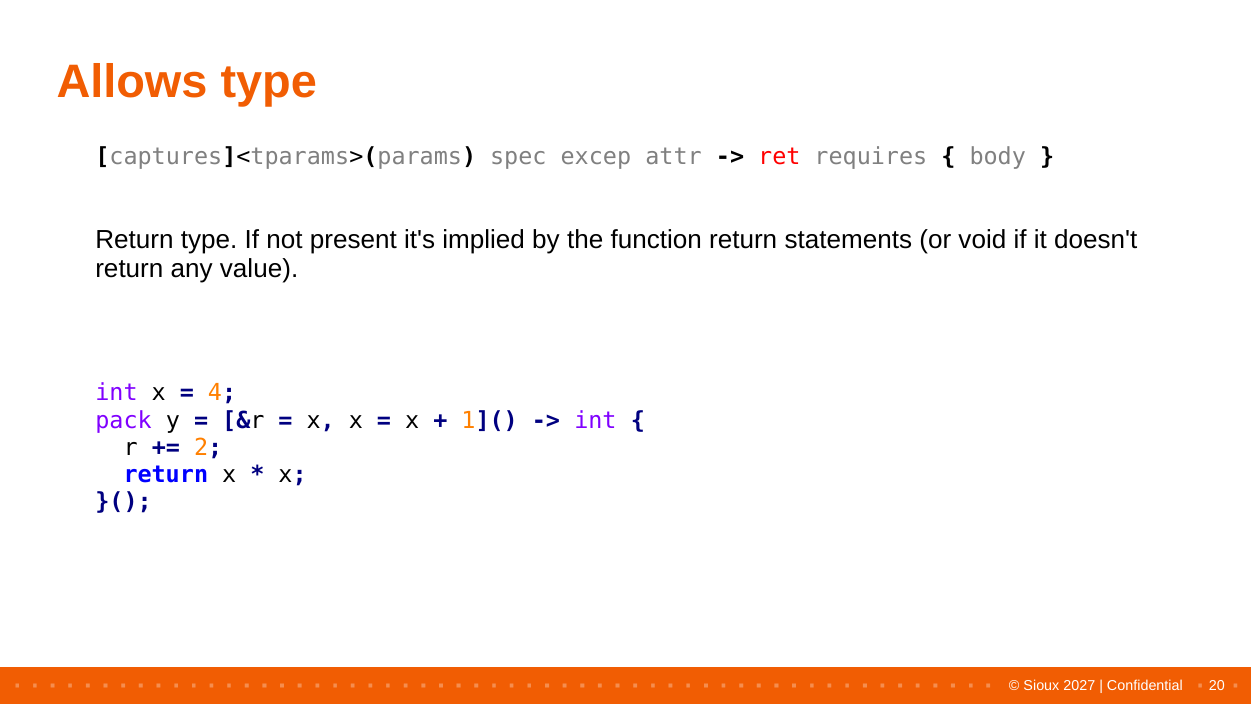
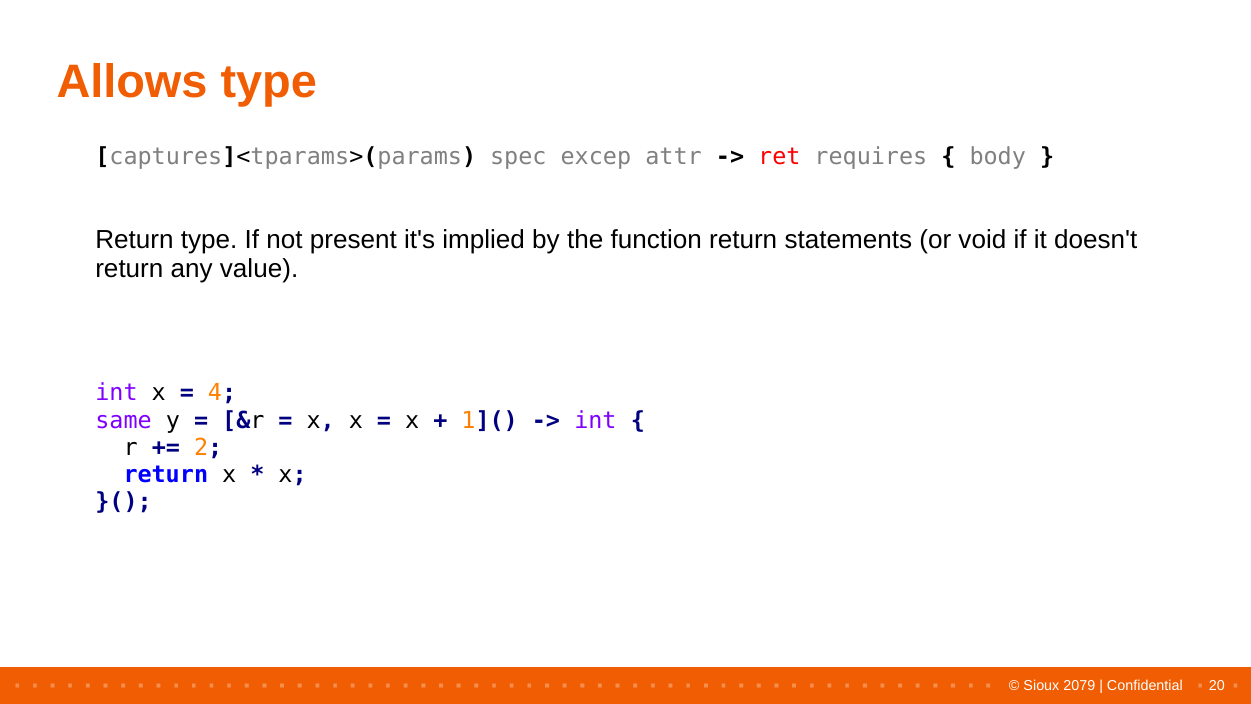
pack: pack -> same
2027: 2027 -> 2079
